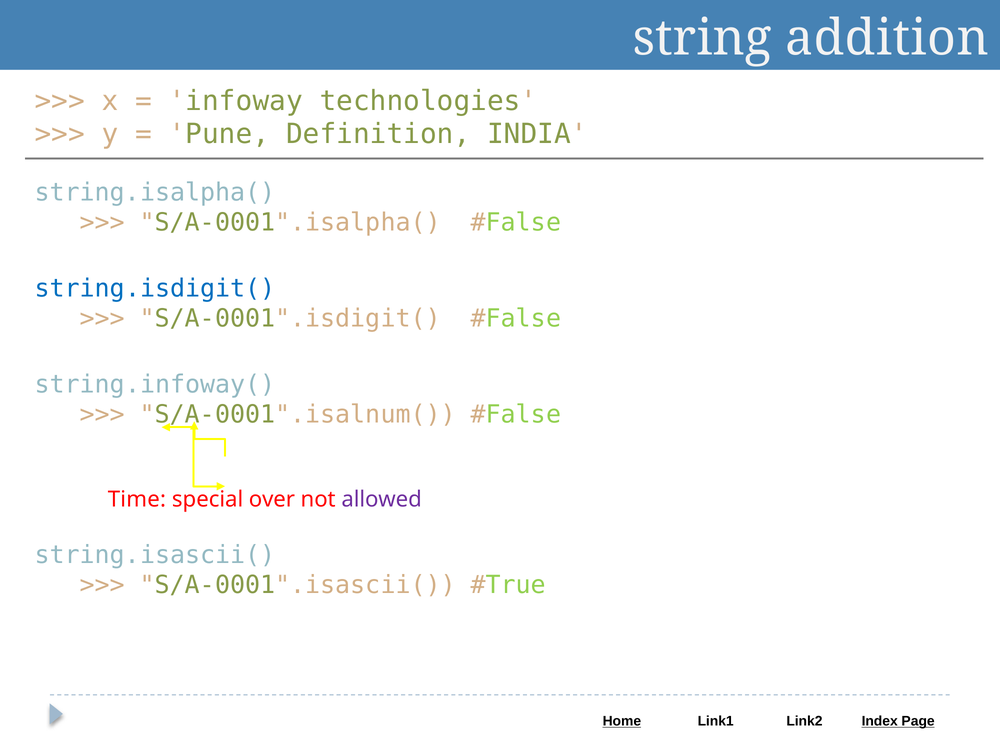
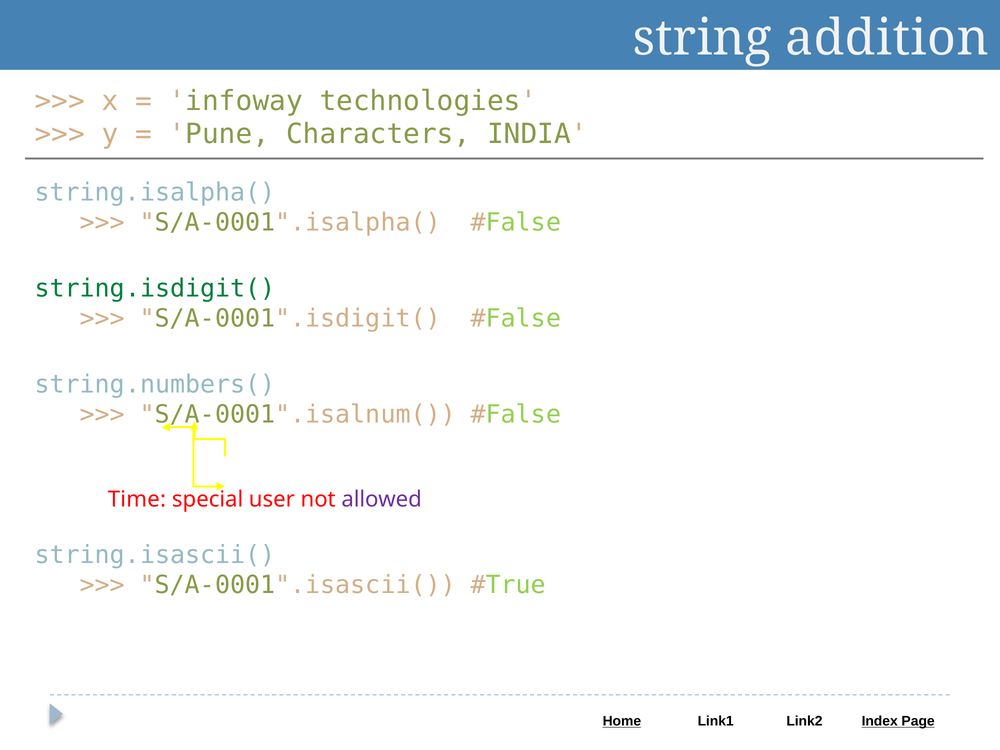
Definition: Definition -> Characters
string.isdigit( colour: blue -> green
string.infoway(: string.infoway( -> string.numbers(
over: over -> user
